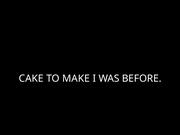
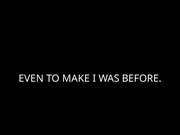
CAKE: CAKE -> EVEN
